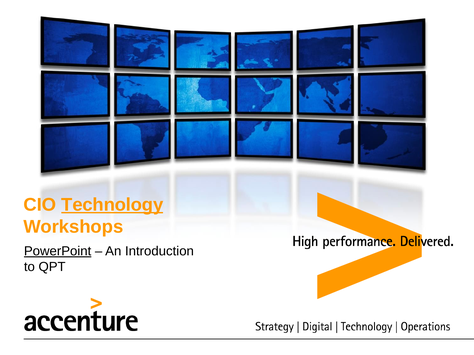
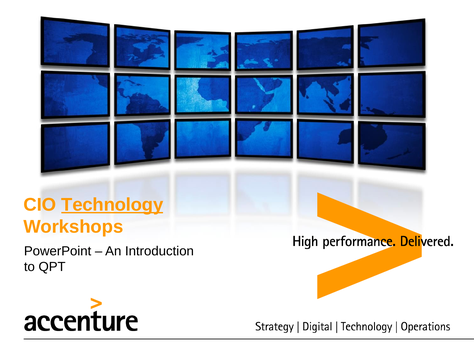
PowerPoint underline: present -> none
